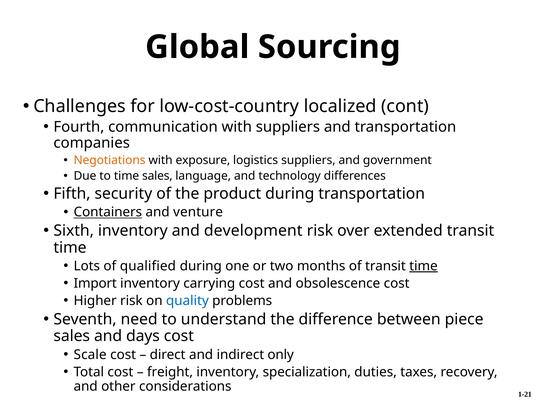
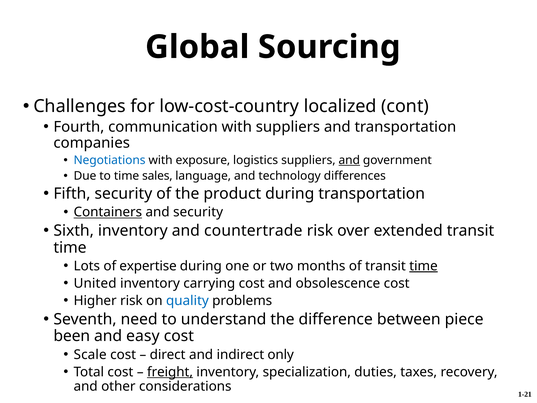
Negotiations colour: orange -> blue
and at (349, 160) underline: none -> present
and venture: venture -> security
development: development -> countertrade
qualified: qualified -> expertise
Import: Import -> United
sales at (72, 336): sales -> been
days: days -> easy
freight underline: none -> present
